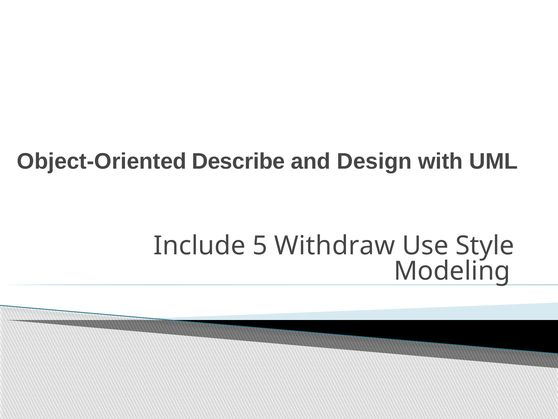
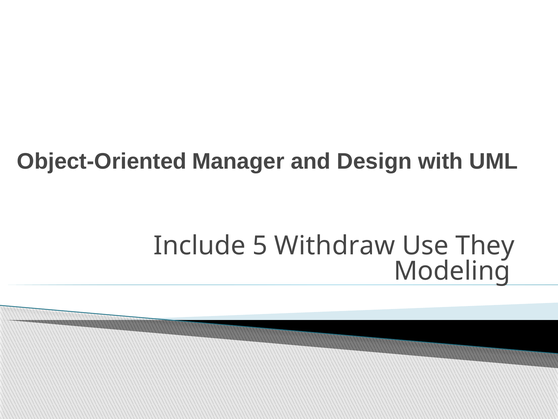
Describe: Describe -> Manager
Style: Style -> They
